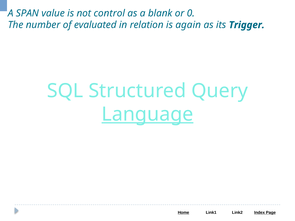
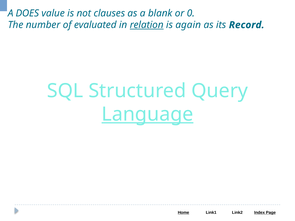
SPAN: SPAN -> DOES
control: control -> clauses
relation underline: none -> present
Trigger: Trigger -> Record
